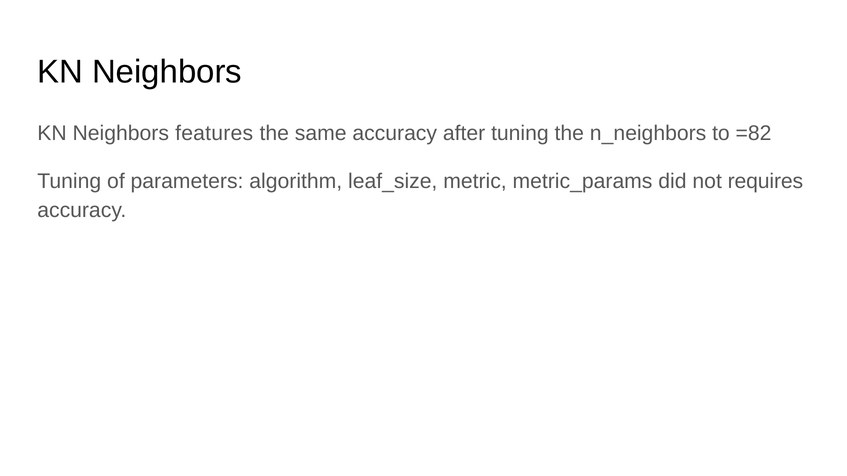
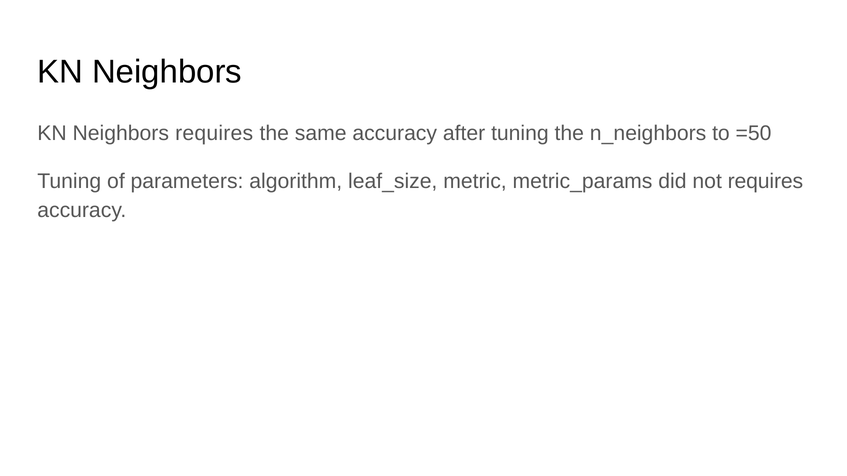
Neighbors features: features -> requires
=82: =82 -> =50
